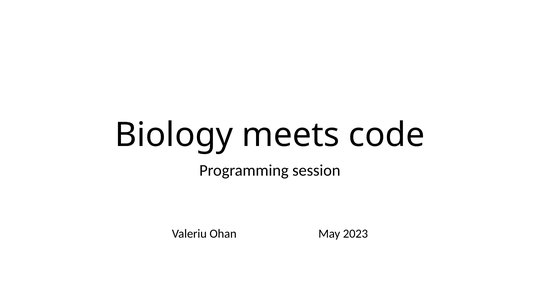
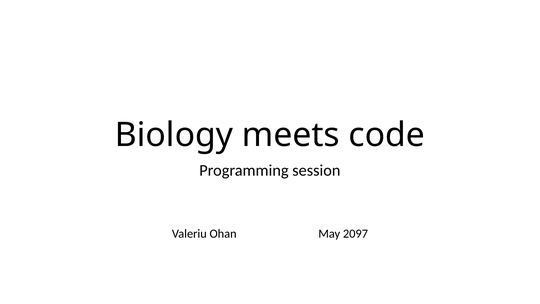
2023: 2023 -> 2097
